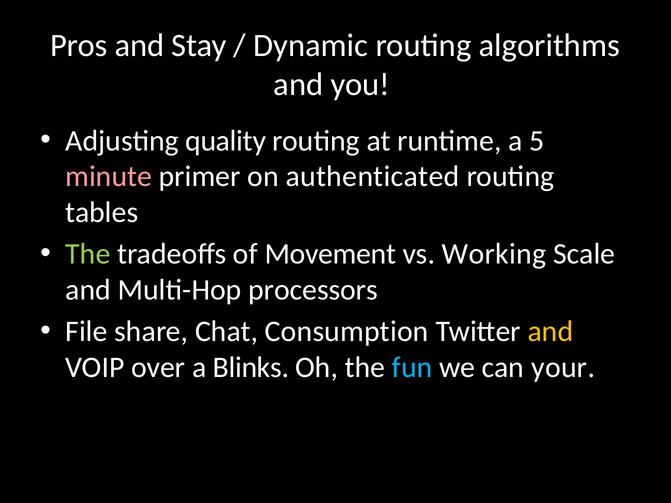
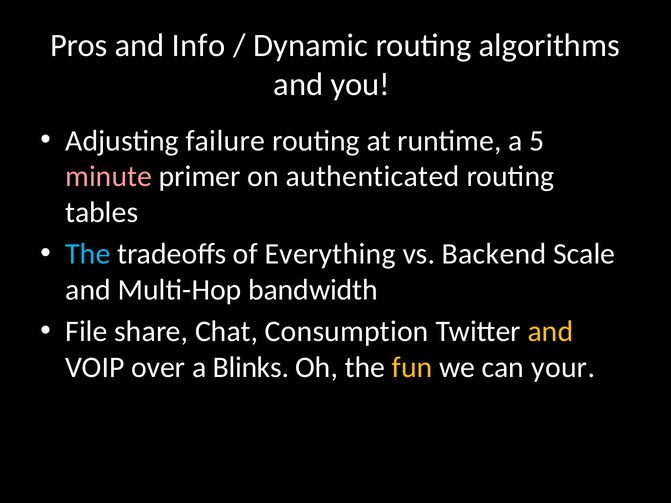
Stay: Stay -> Info
quality: quality -> failure
The at (88, 254) colour: light green -> light blue
Movement: Movement -> Everything
Working: Working -> Backend
processors: processors -> bandwidth
fun colour: light blue -> yellow
